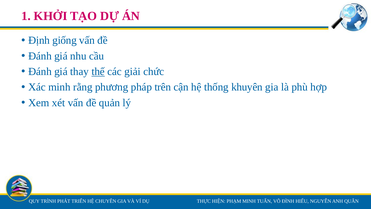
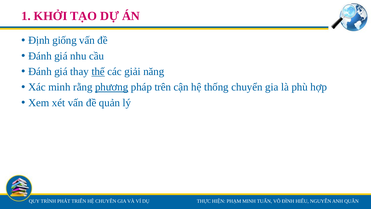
chức: chức -> năng
phương underline: none -> present
khuyên: khuyên -> chuyển
